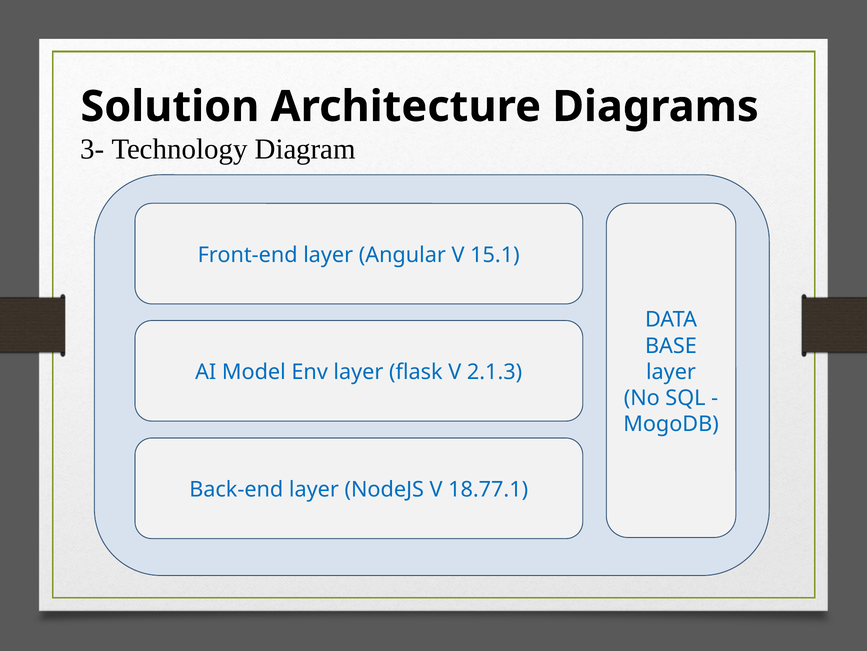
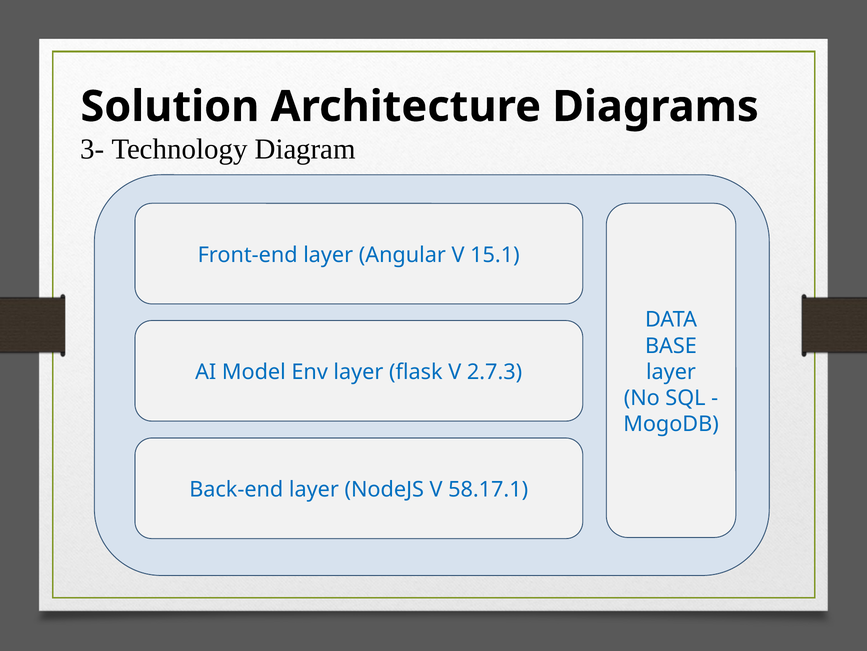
2.1.3: 2.1.3 -> 2.7.3
18.77.1: 18.77.1 -> 58.17.1
